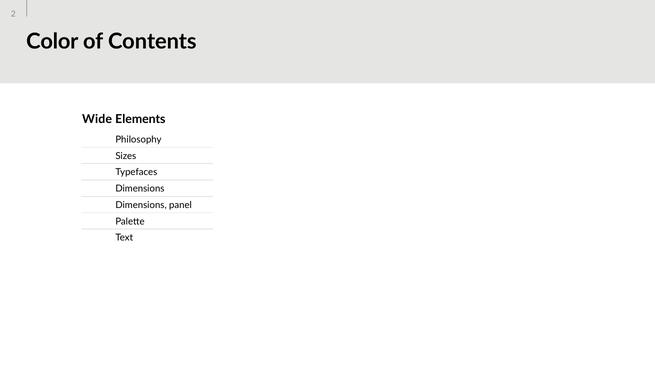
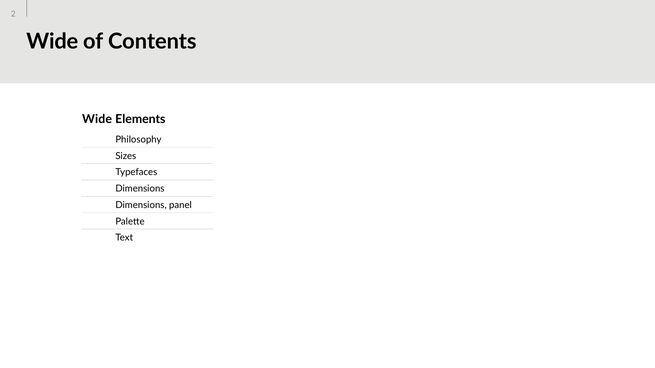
Color at (52, 42): Color -> Wide
